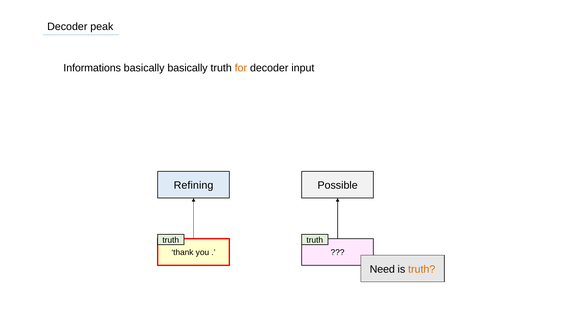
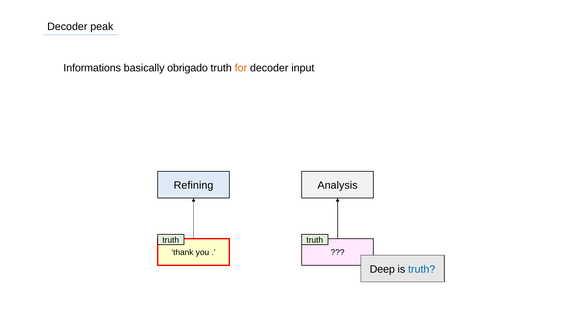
basically basically: basically -> obrigado
Possible: Possible -> Analysis
Need: Need -> Deep
truth at (422, 269) colour: orange -> blue
